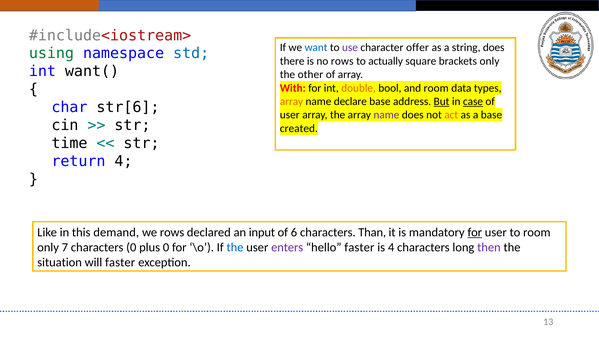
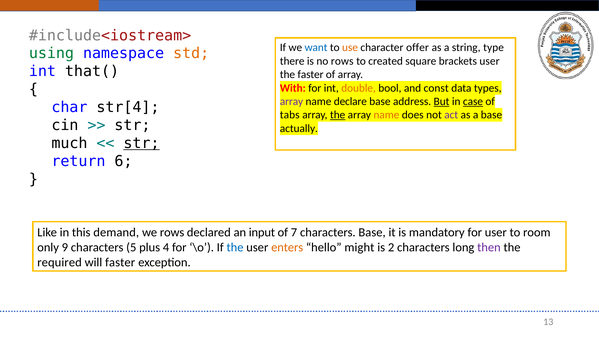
use colour: purple -> orange
string does: does -> type
std colour: blue -> orange
actually: actually -> created
brackets only: only -> user
want(: want( -> that(
the other: other -> faster
and room: room -> const
array at (291, 101) colour: orange -> purple
str[6: str[6 -> str[4
user at (290, 115): user -> tabs
the at (338, 115) underline: none -> present
name at (386, 115) colour: purple -> orange
act colour: orange -> purple
created: created -> actually
time: time -> much
str at (141, 143) underline: none -> present
return 4: 4 -> 6
6: 6 -> 7
characters Than: Than -> Base
for at (475, 232) underline: present -> none
7: 7 -> 9
characters 0: 0 -> 5
plus 0: 0 -> 4
enters colour: purple -> orange
hello faster: faster -> might
is 4: 4 -> 2
situation: situation -> required
